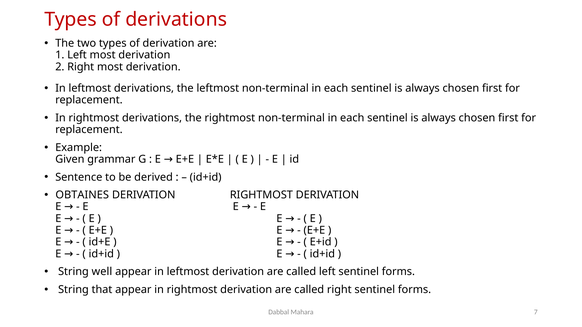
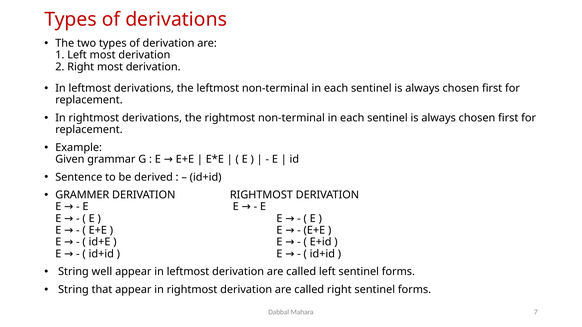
OBTAINES: OBTAINES -> GRAMMER
